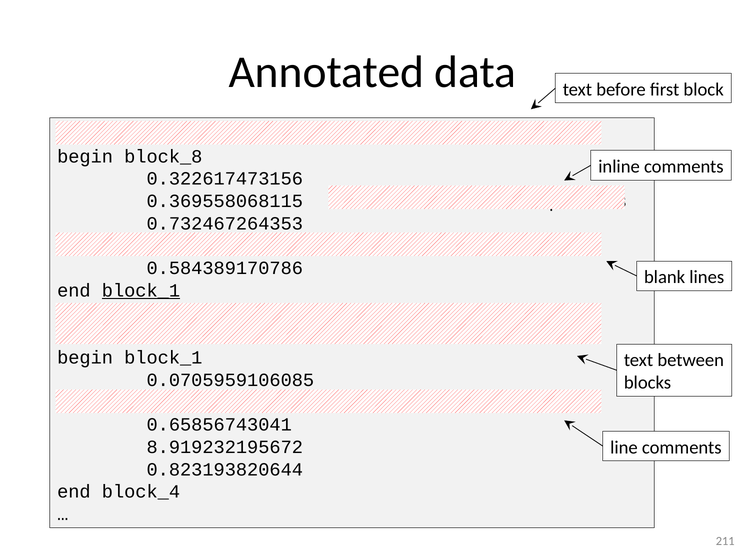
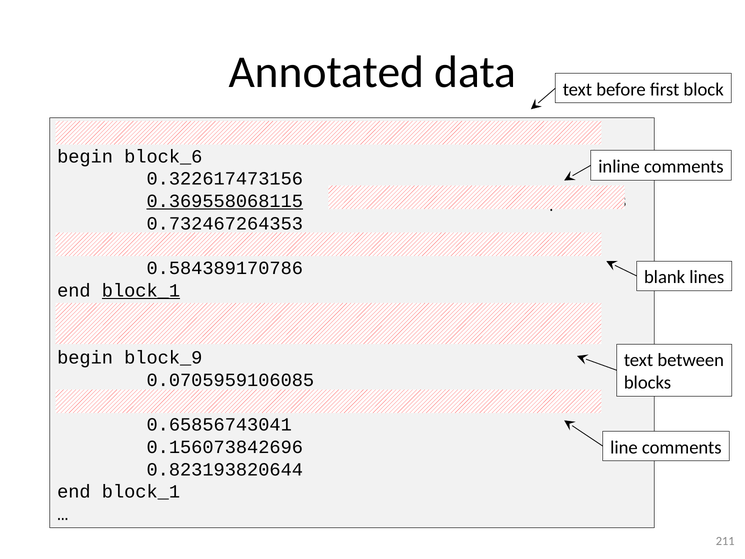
block_8: block_8 -> block_6
0.369558068115 underline: none -> present
begin block_1: block_1 -> block_9
8.919232195672: 8.919232195672 -> 0.156073842696
block_4 at (141, 492): block_4 -> block_1
